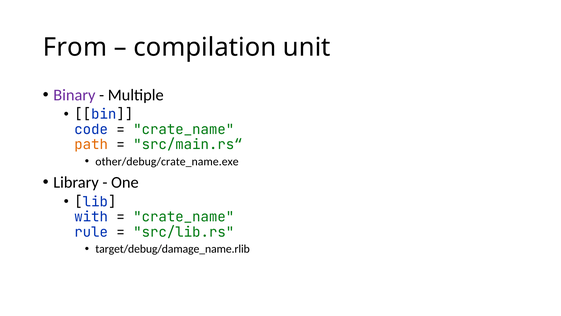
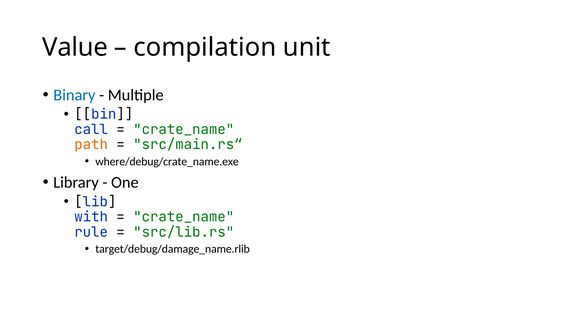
From: From -> Value
Binary colour: purple -> blue
code: code -> call
other/debug/crate_name.exe: other/debug/crate_name.exe -> where/debug/crate_name.exe
